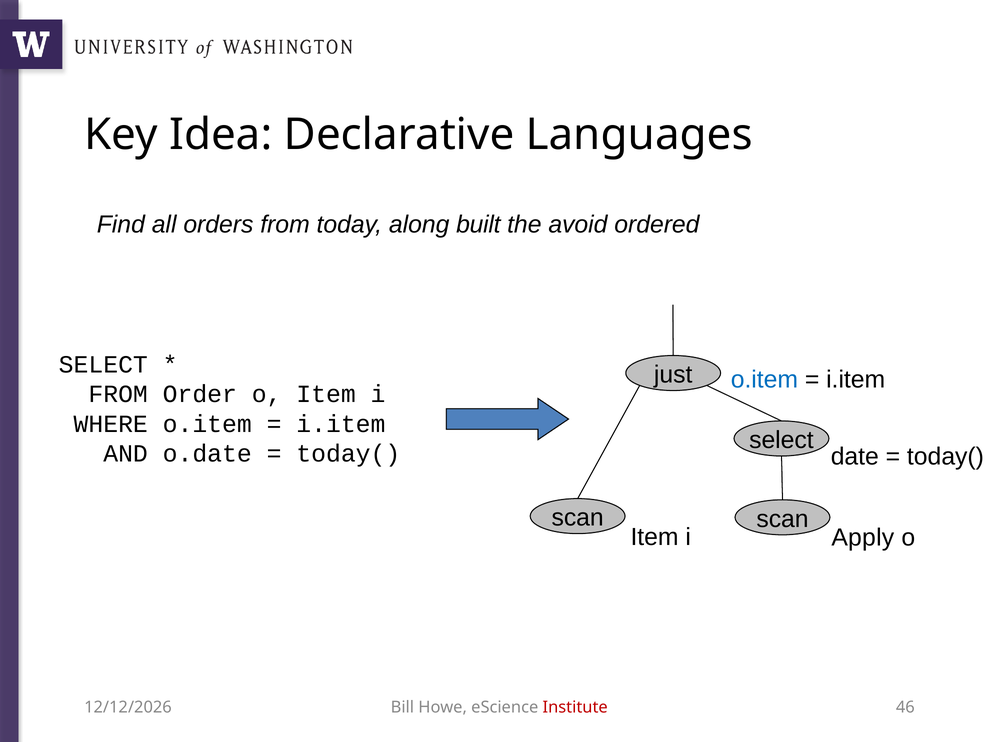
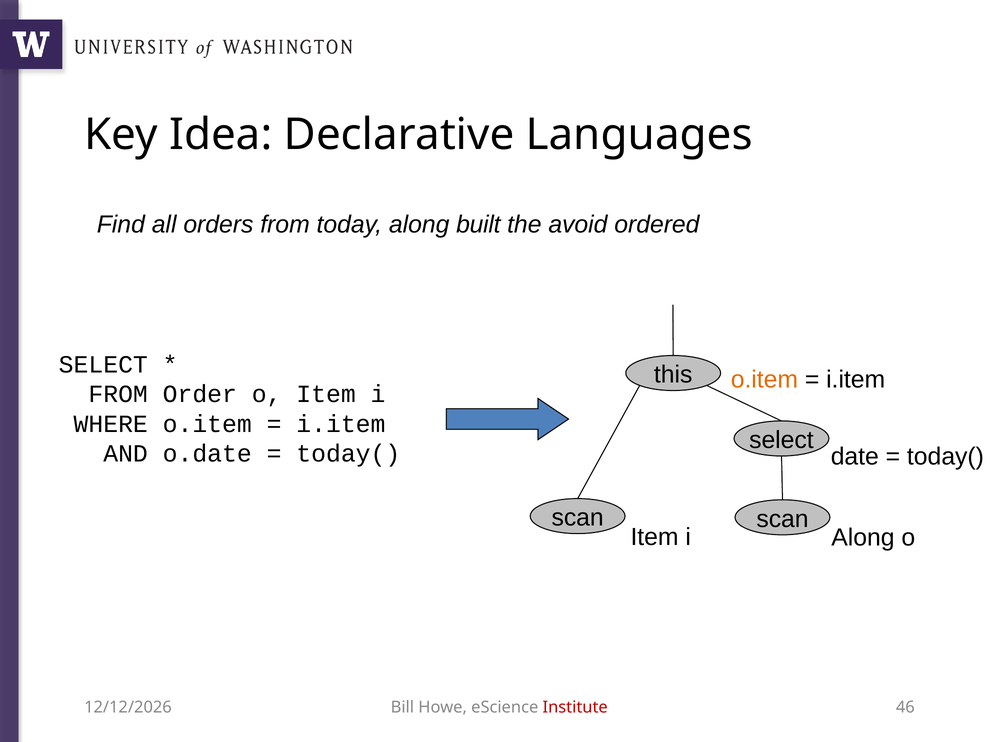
just: just -> this
o.item at (764, 380) colour: blue -> orange
Apply at (863, 538): Apply -> Along
